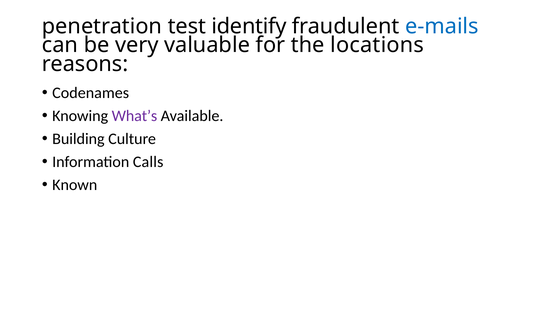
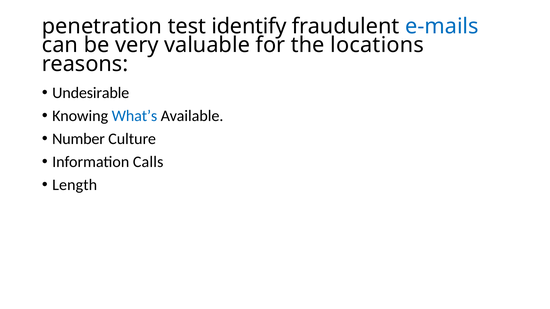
Codenames: Codenames -> Undesirable
What’s colour: purple -> blue
Building: Building -> Number
Known: Known -> Length
